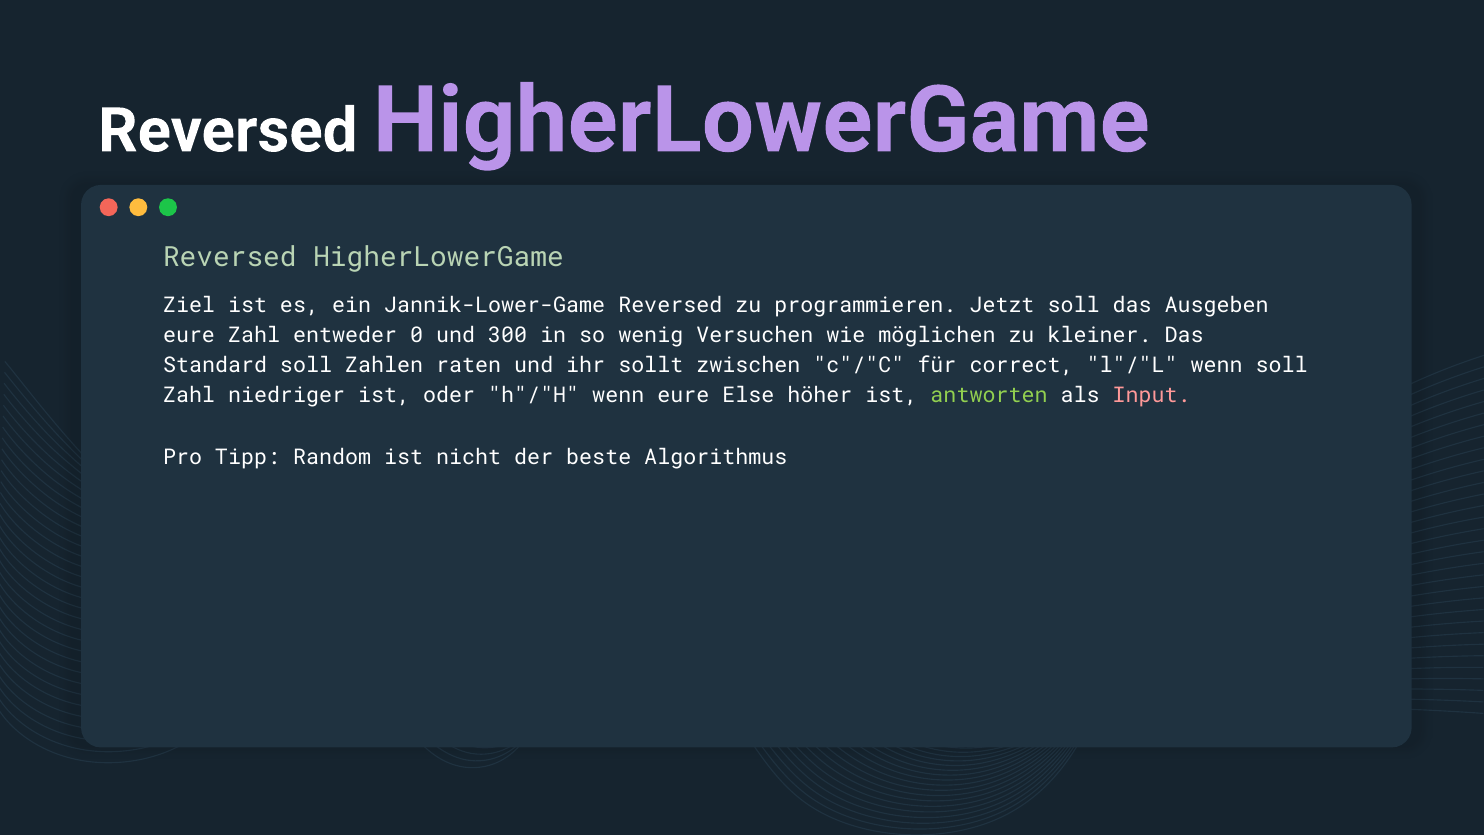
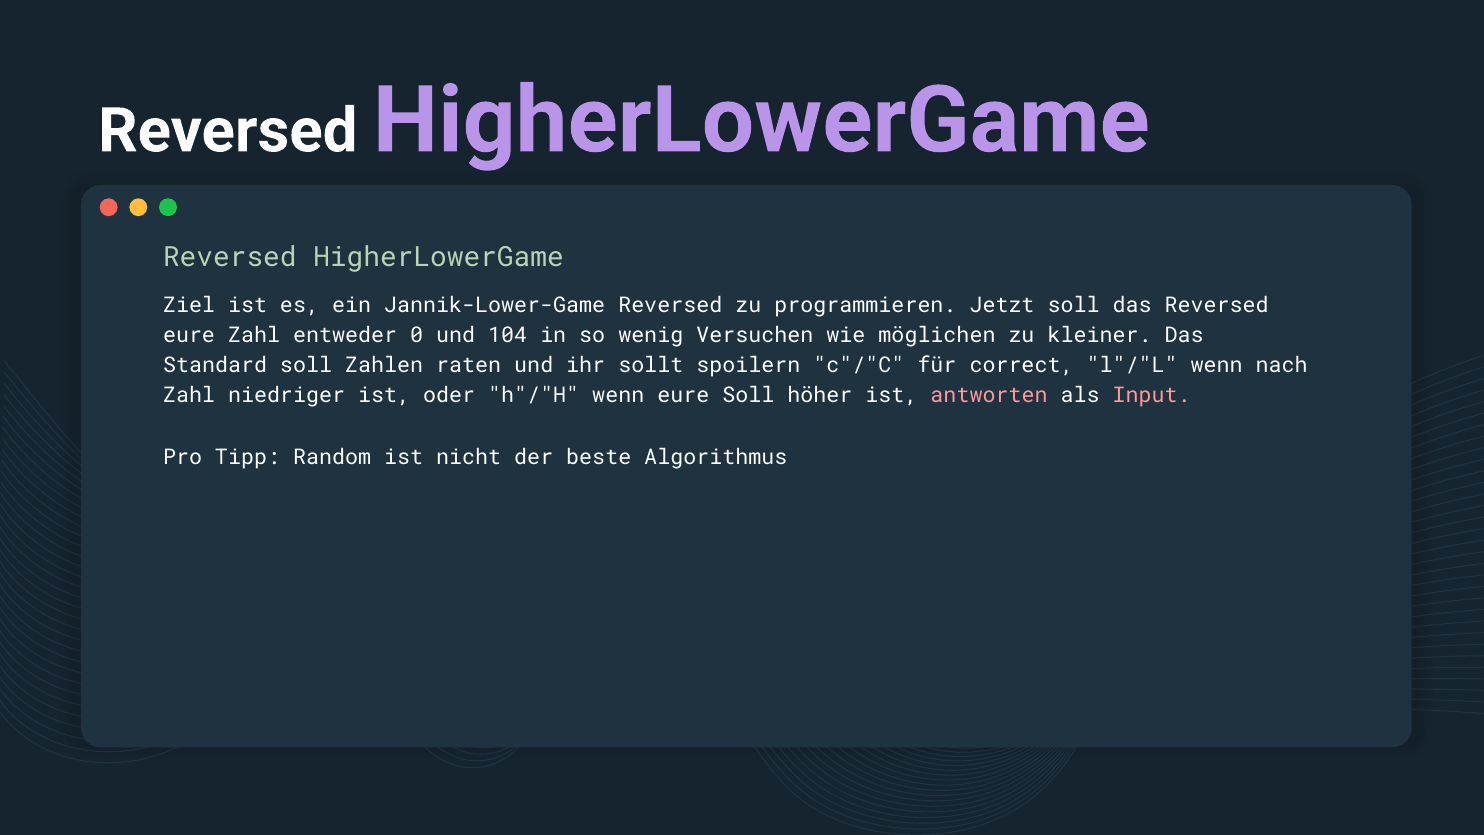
das Ausgeben: Ausgeben -> Reversed
300: 300 -> 104
zwischen: zwischen -> spoilern
wenn soll: soll -> nach
eure Else: Else -> Soll
antworten colour: light green -> pink
